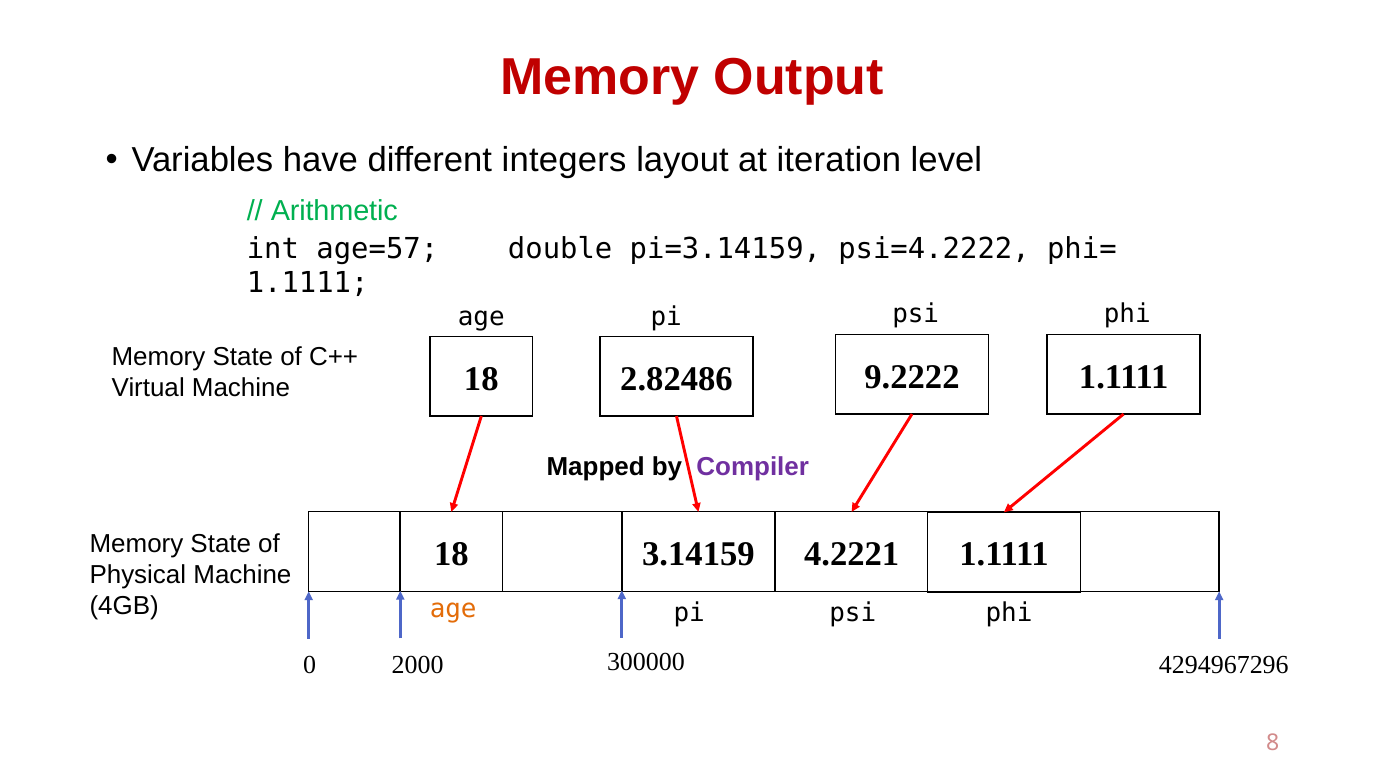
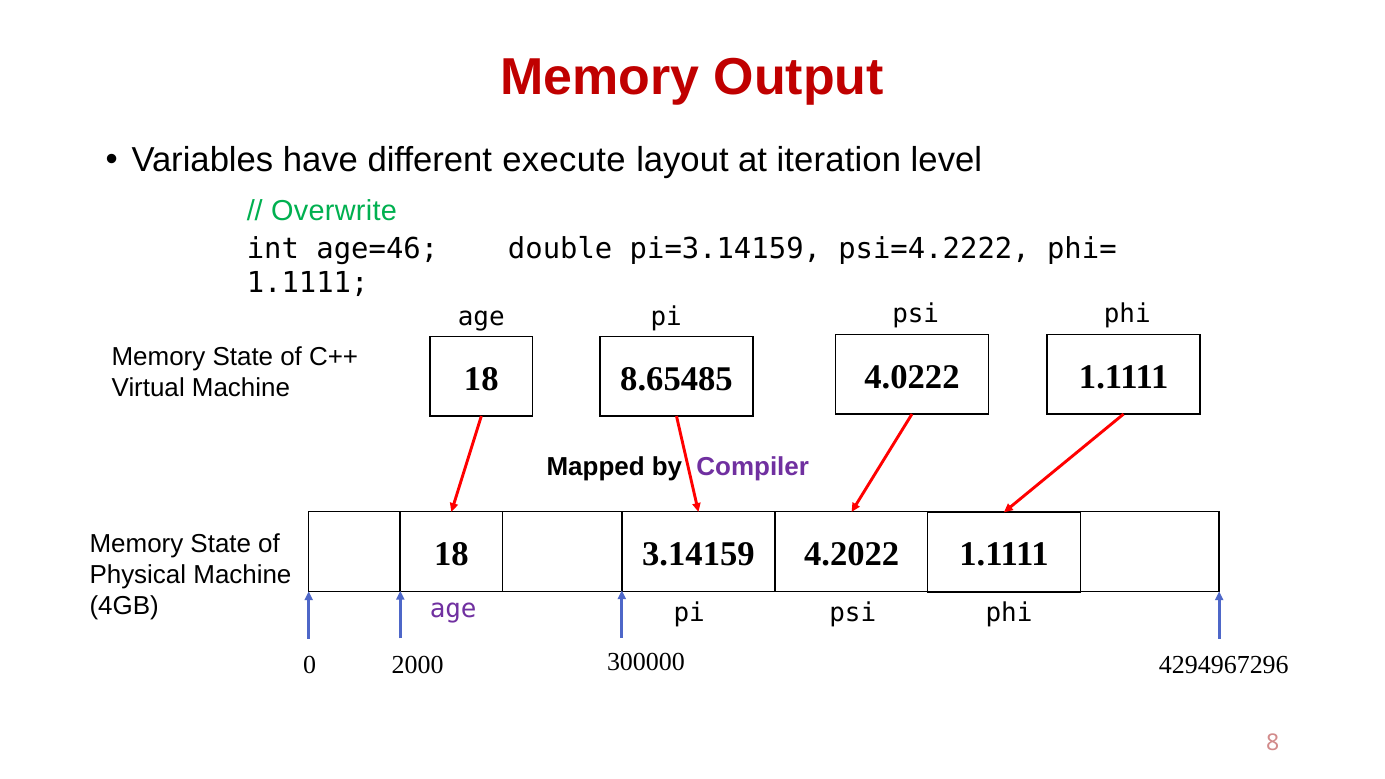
integers: integers -> execute
Arithmetic: Arithmetic -> Overwrite
age=57: age=57 -> age=46
9.2222: 9.2222 -> 4.0222
2.82486: 2.82486 -> 8.65485
4.2221: 4.2221 -> 4.2022
age at (453, 609) colour: orange -> purple
